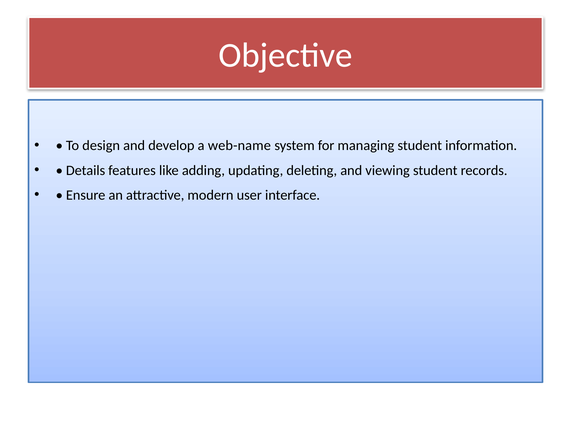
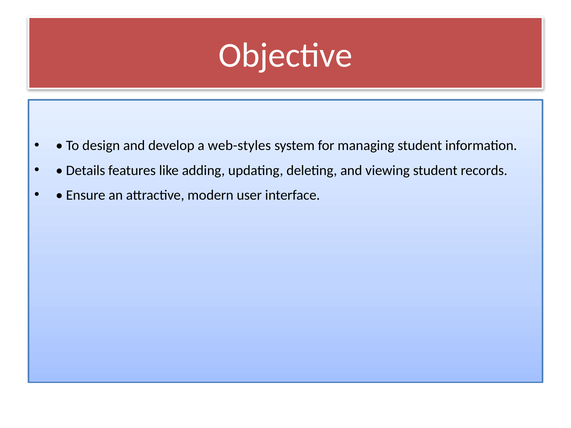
web-name: web-name -> web-styles
